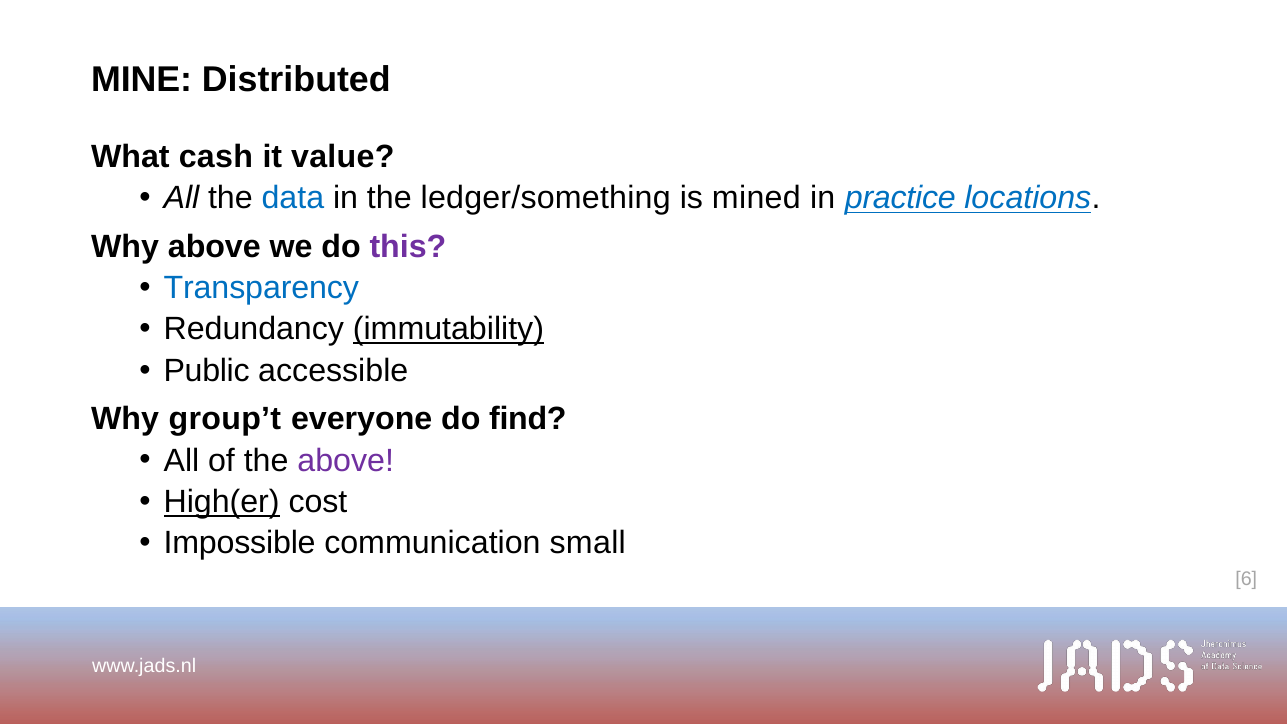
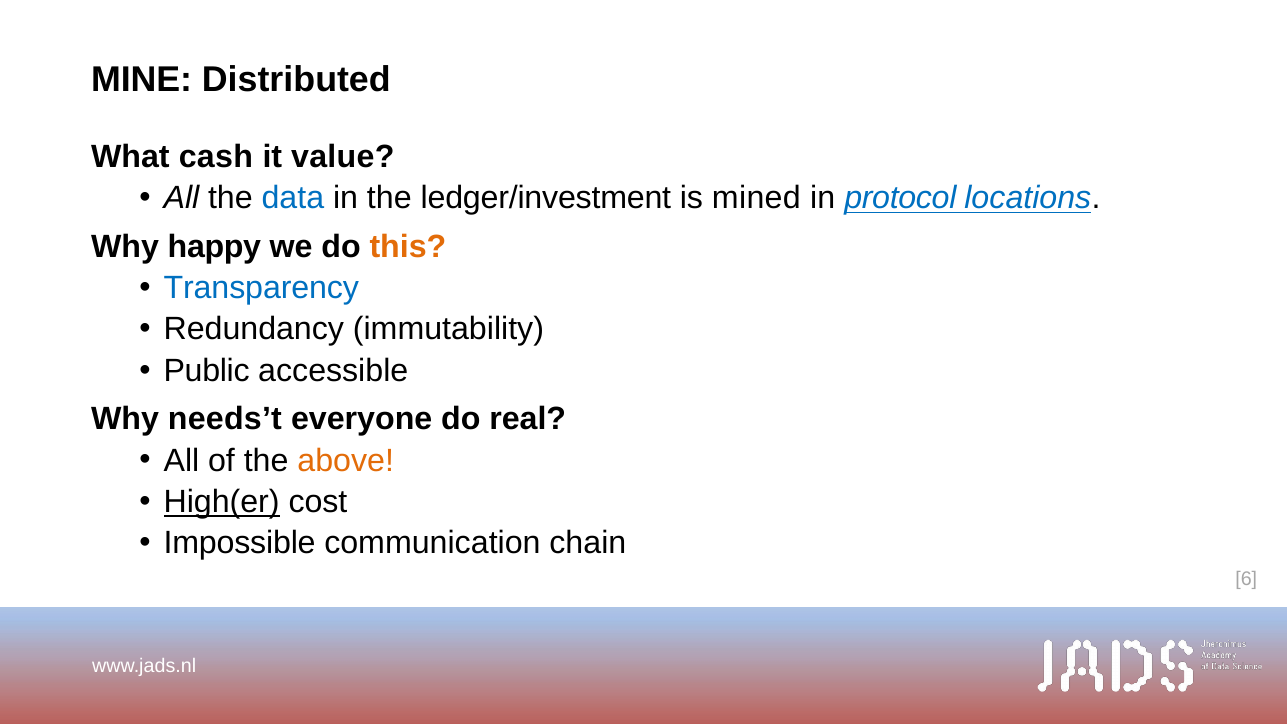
ledger/something: ledger/something -> ledger/investment
practice: practice -> protocol
Why above: above -> happy
this colour: purple -> orange
immutability underline: present -> none
group’t: group’t -> needs’t
find: find -> real
above at (346, 460) colour: purple -> orange
small: small -> chain
